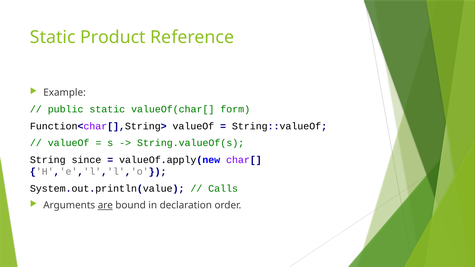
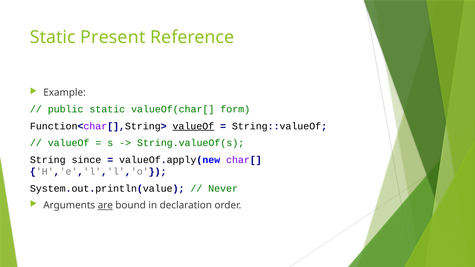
Product: Product -> Present
valueOf at (193, 126) underline: none -> present
Calls: Calls -> Never
